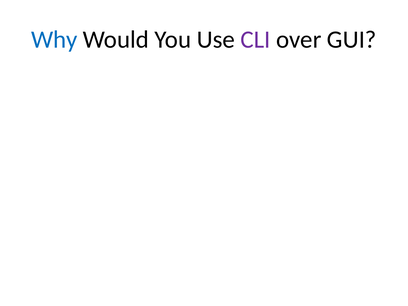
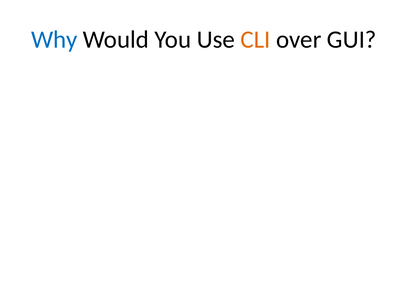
CLI colour: purple -> orange
